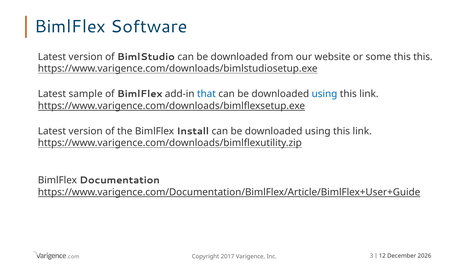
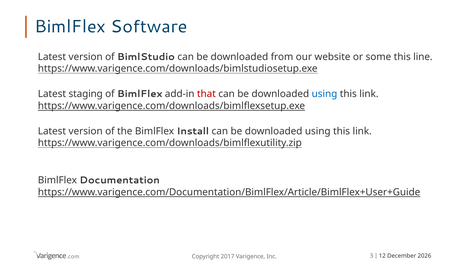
this this: this -> line
sample: sample -> staging
that colour: blue -> red
